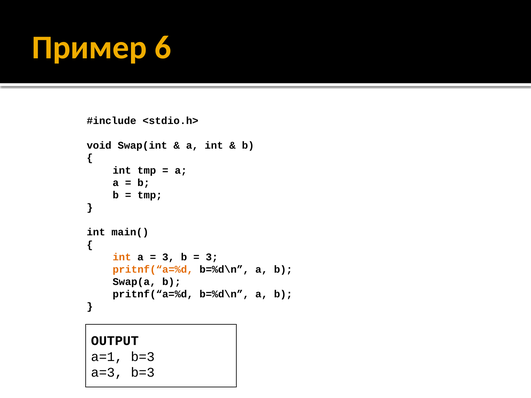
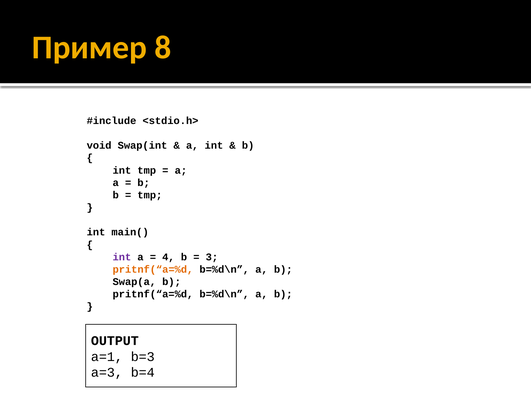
6: 6 -> 8
int at (122, 257) colour: orange -> purple
3 at (168, 257): 3 -> 4
a=3 b=3: b=3 -> b=4
